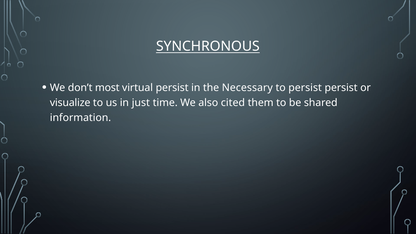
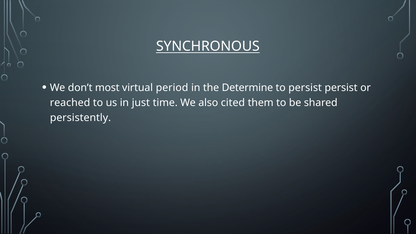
virtual persist: persist -> period
Necessary: Necessary -> Determine
visualize: visualize -> reached
information: information -> persistently
